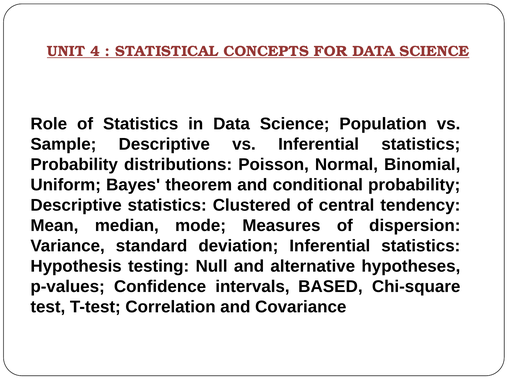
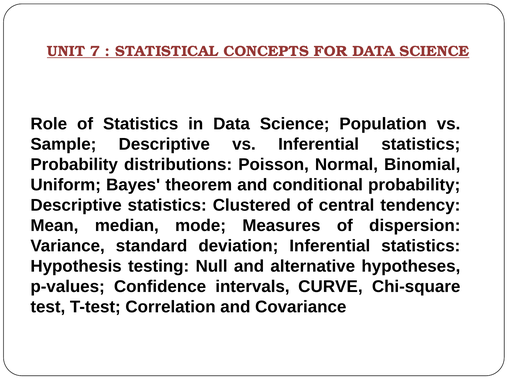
4: 4 -> 7
BASED: BASED -> CURVE
